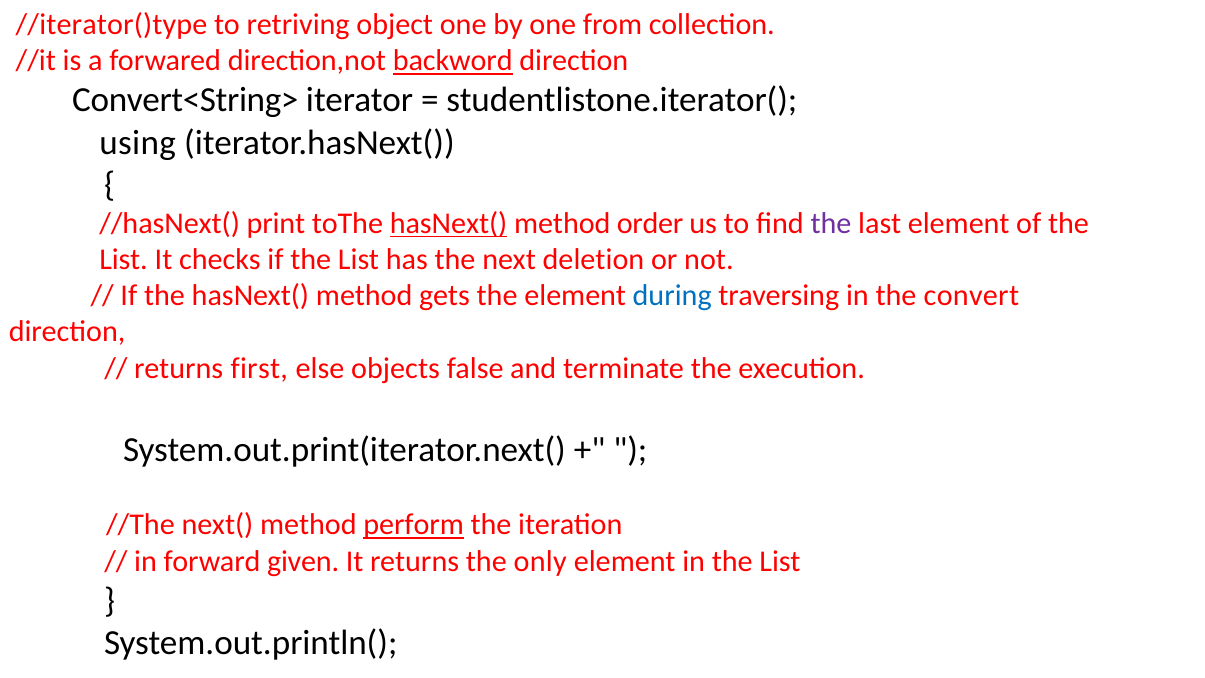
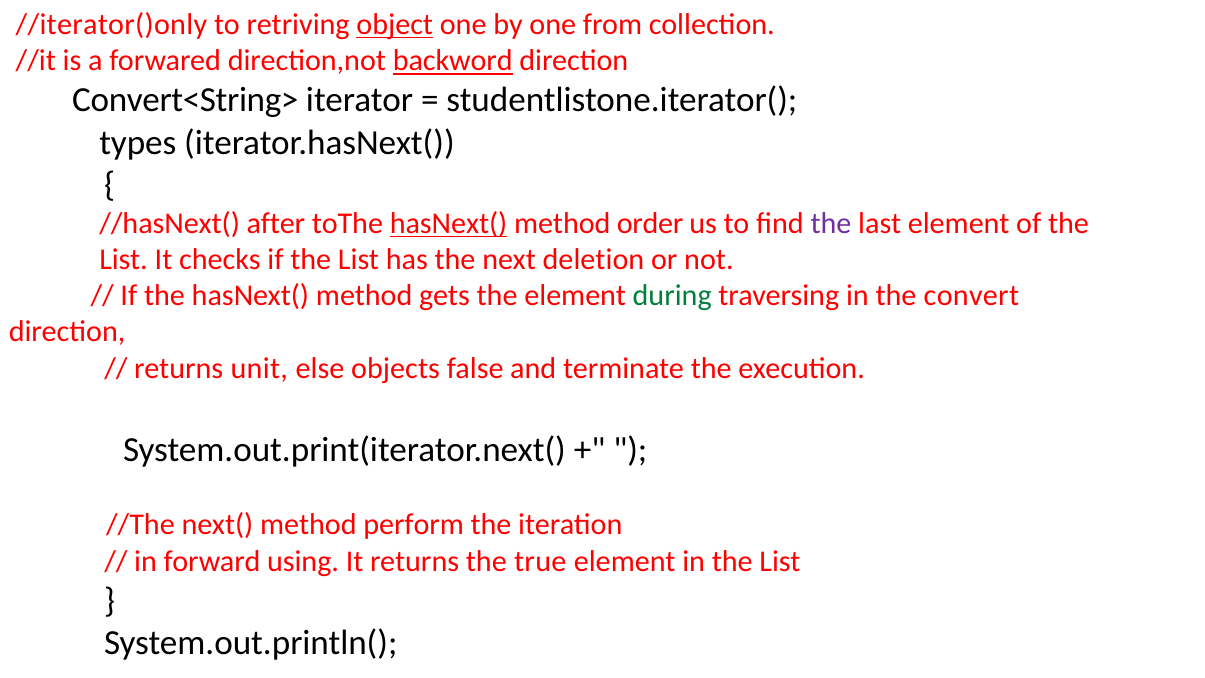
//iterator()type: //iterator()type -> //iterator()only
object underline: none -> present
using: using -> types
print: print -> after
during colour: blue -> green
first: first -> unit
perform underline: present -> none
given: given -> using
only: only -> true
